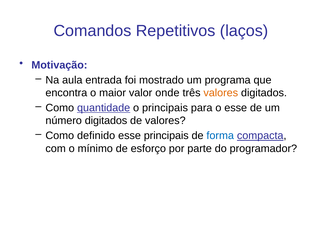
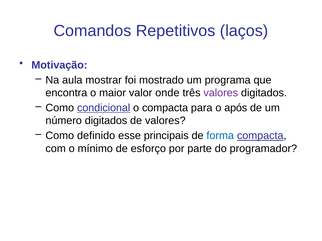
entrada: entrada -> mostrar
valores at (221, 93) colour: orange -> purple
quantidade: quantidade -> condicional
o principais: principais -> compacta
o esse: esse -> após
